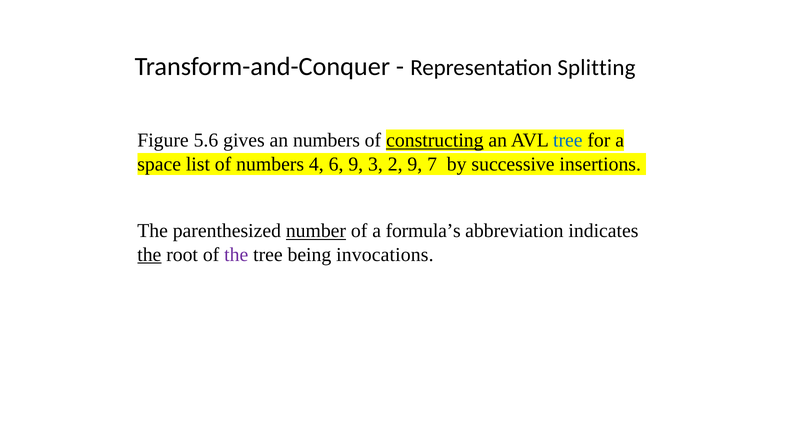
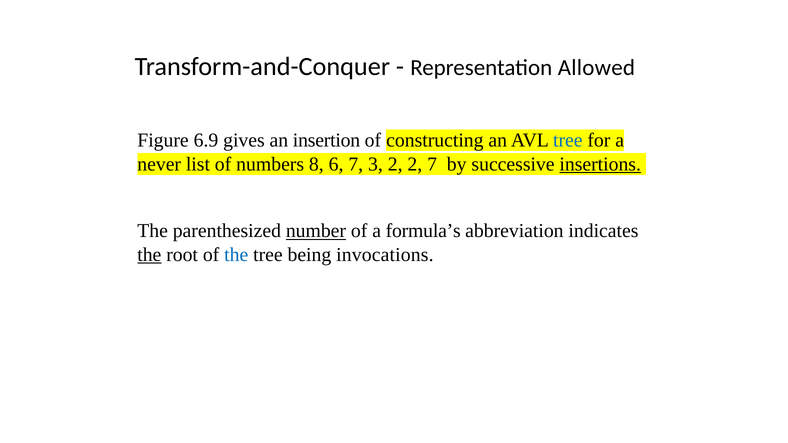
Splitting: Splitting -> Allowed
5.6: 5.6 -> 6.9
an numbers: numbers -> insertion
constructing underline: present -> none
space: space -> never
4: 4 -> 8
6 9: 9 -> 7
2 9: 9 -> 2
insertions underline: none -> present
the at (236, 255) colour: purple -> blue
